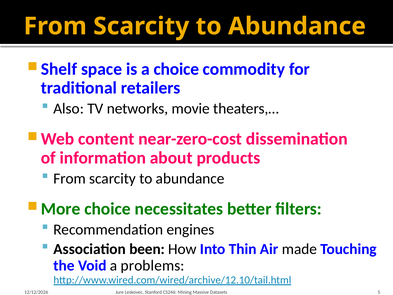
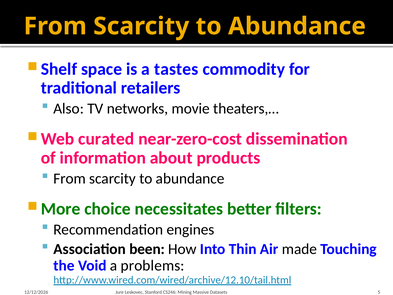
a choice: choice -> tastes
content: content -> curated
